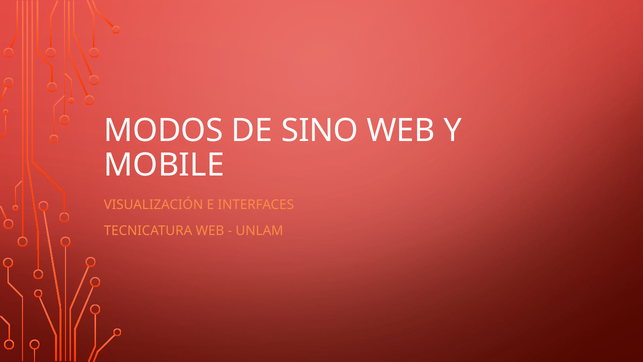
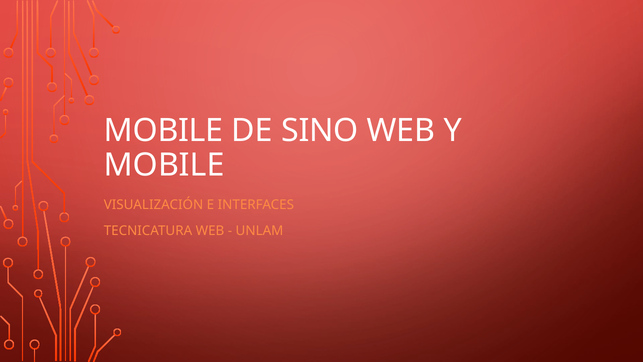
MODOS at (164, 130): MODOS -> MOBILE
